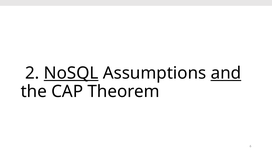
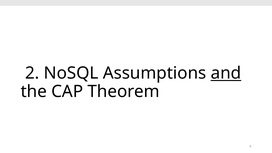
NoSQL underline: present -> none
